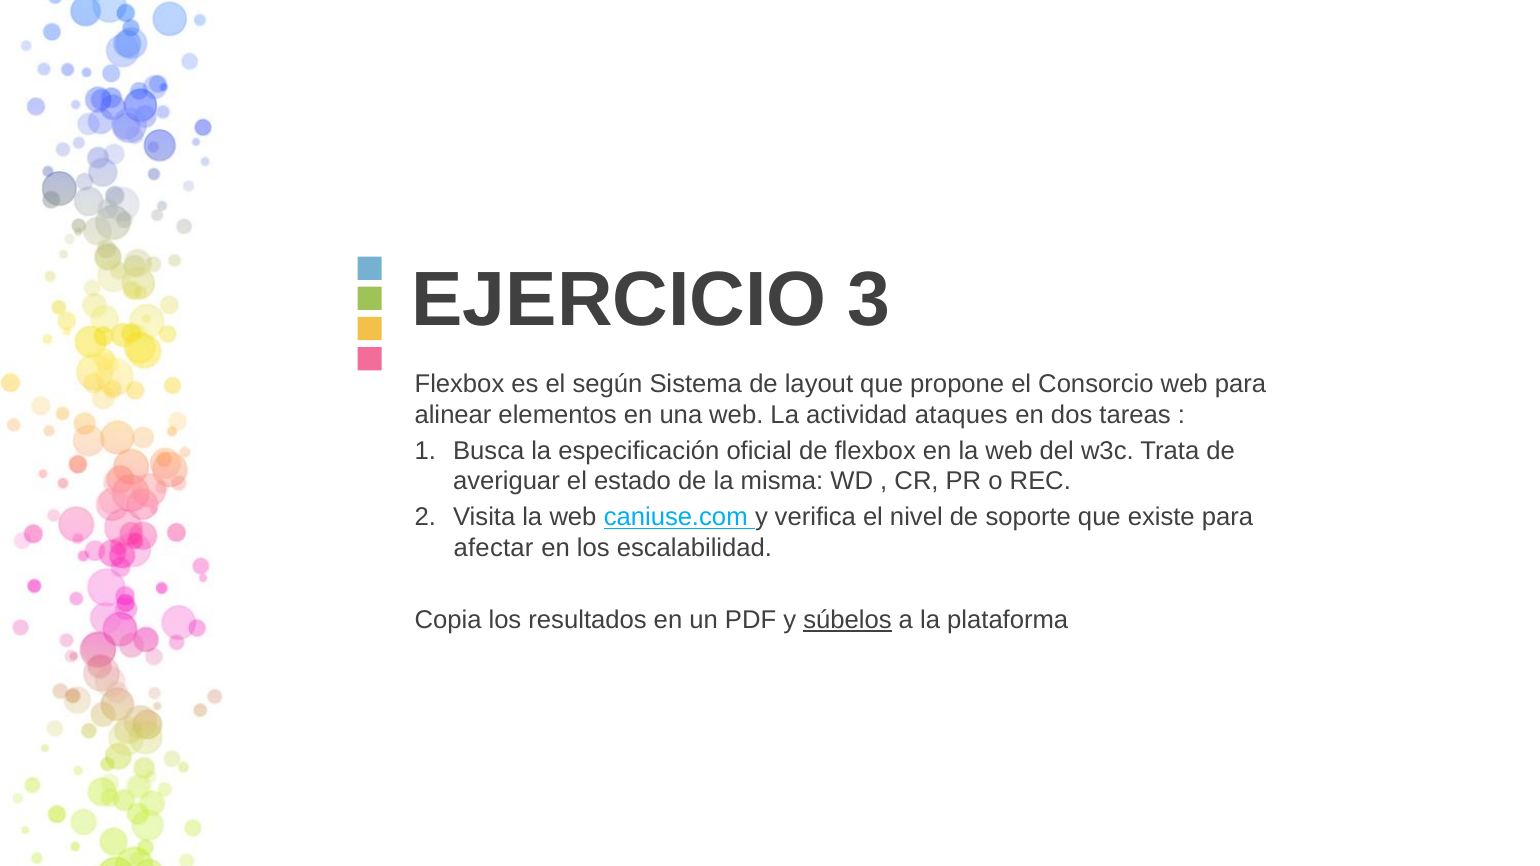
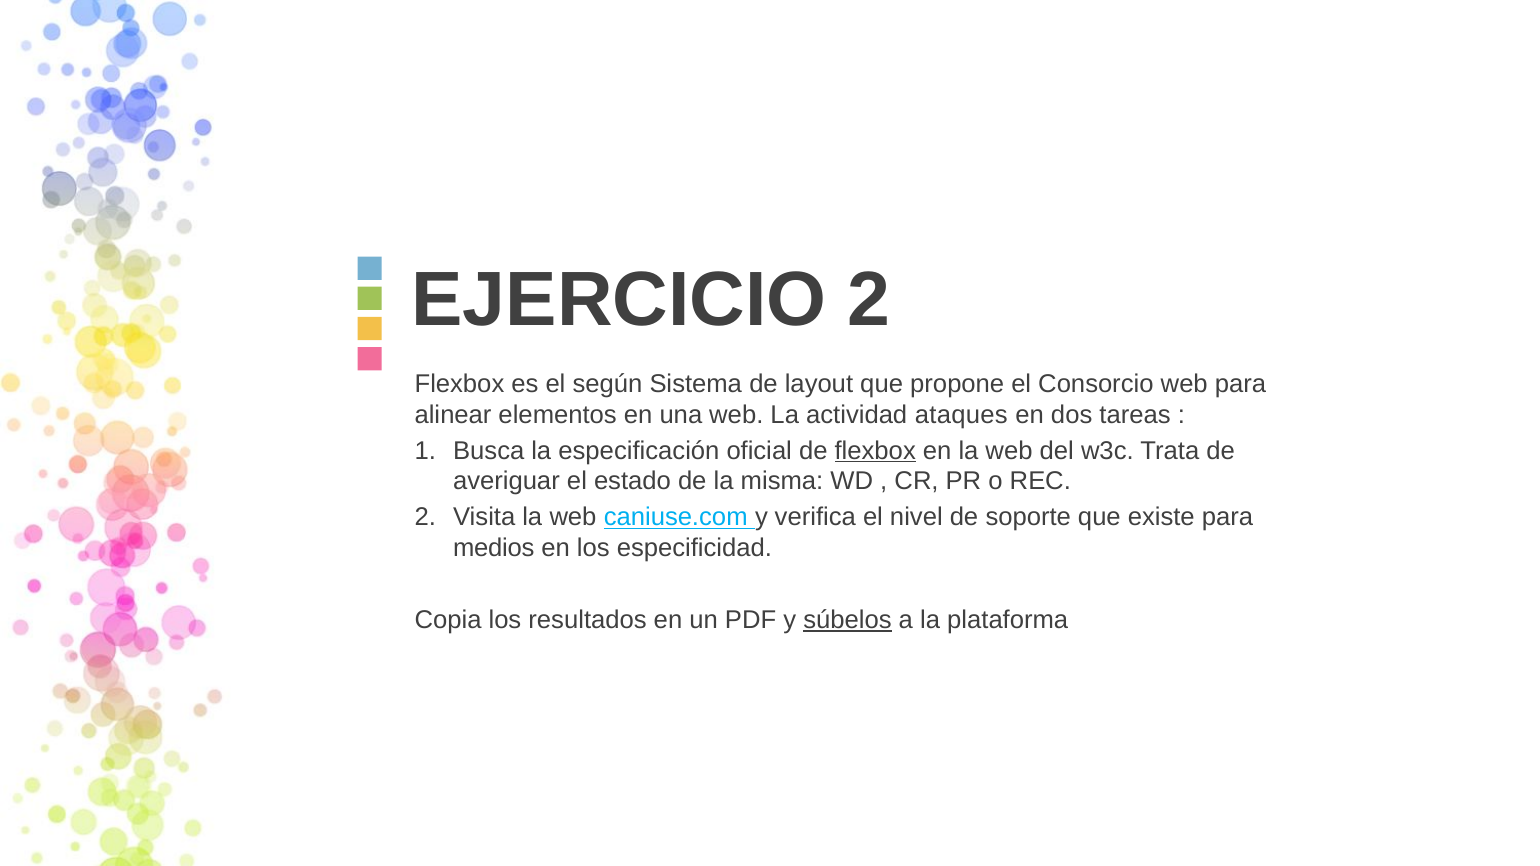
EJERCICIO 3: 3 -> 2
flexbox at (875, 451) underline: none -> present
afectar: afectar -> medios
escalabilidad: escalabilidad -> especificidad
